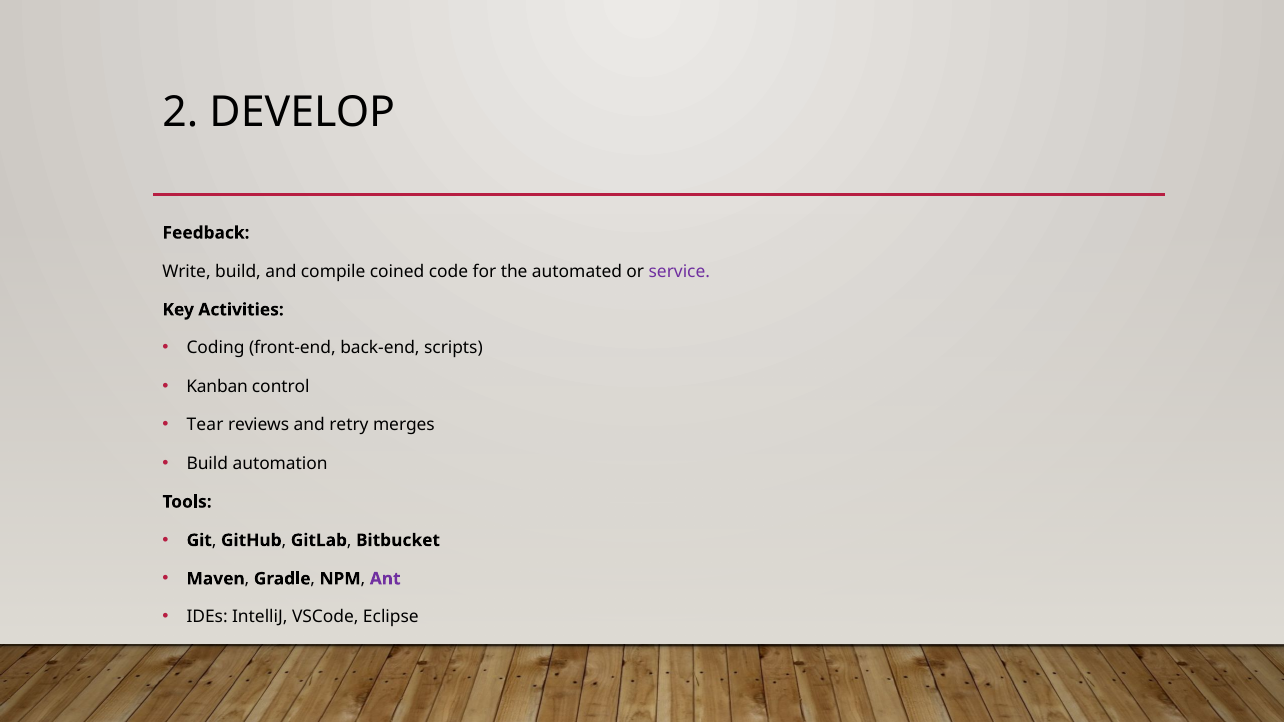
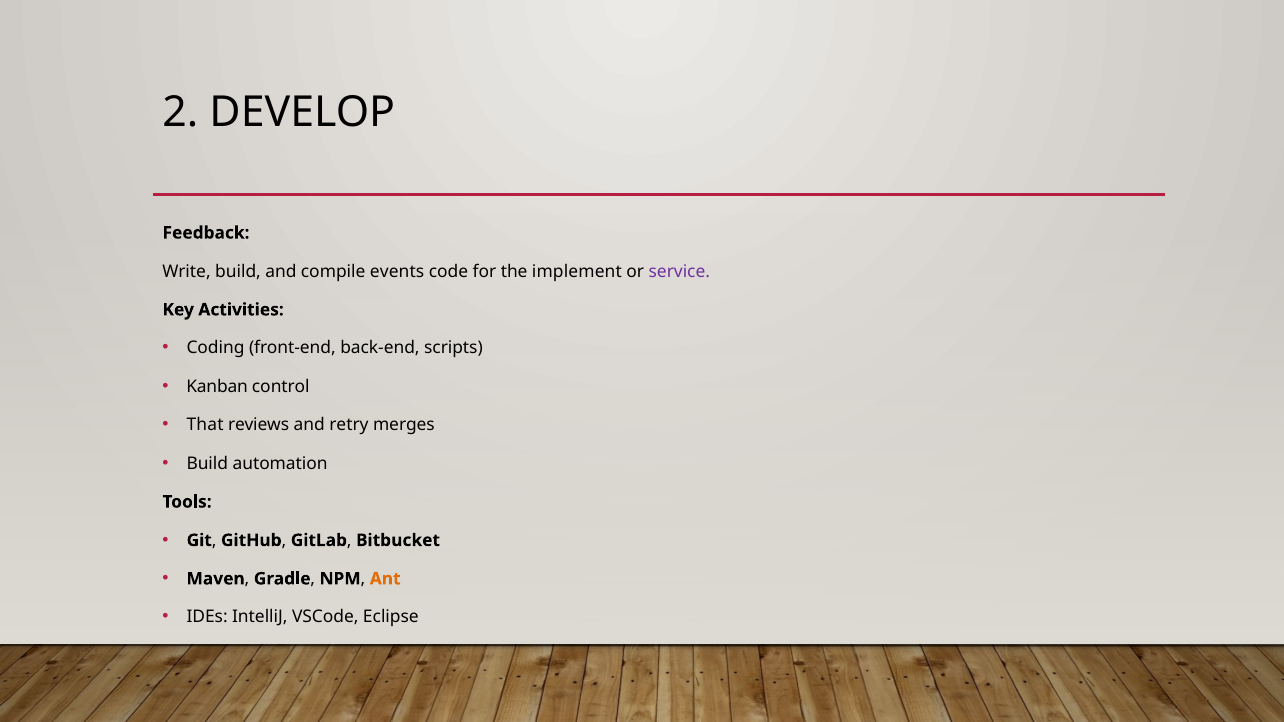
coined: coined -> events
automated: automated -> implement
Tear: Tear -> That
Ant colour: purple -> orange
